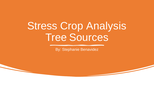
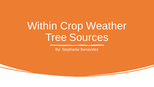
Stress: Stress -> Within
Analysis: Analysis -> Weather
